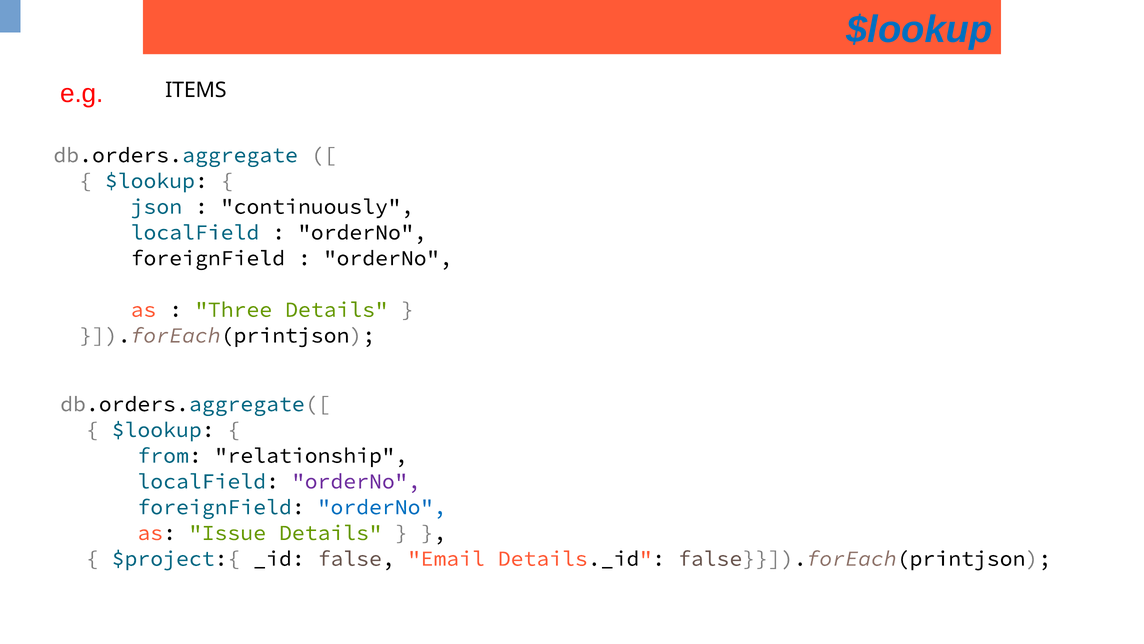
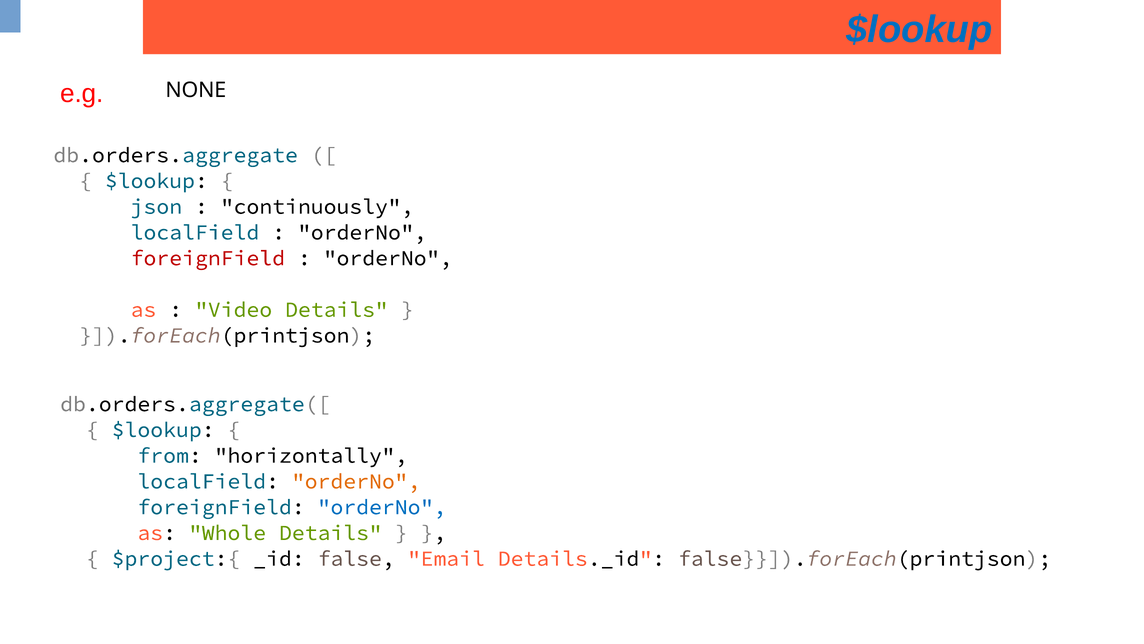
ITEMS: ITEMS -> NONE
foreignField at (208, 258) colour: black -> red
Three: Three -> Video
relationship: relationship -> horizontally
orderNo at (356, 481) colour: purple -> orange
Issue: Issue -> Whole
